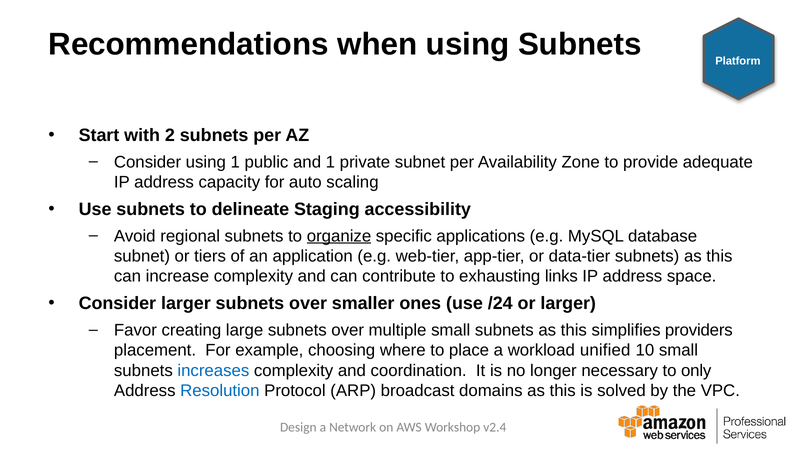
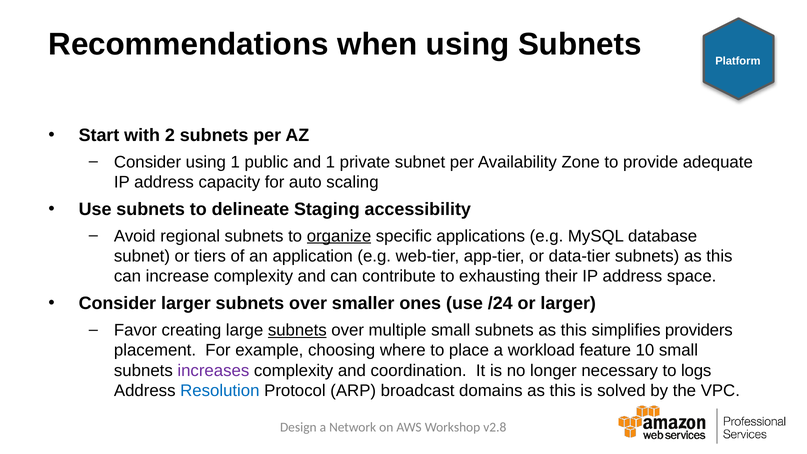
links: links -> their
subnets at (297, 330) underline: none -> present
unified: unified -> feature
increases colour: blue -> purple
only: only -> logs
v2.4: v2.4 -> v2.8
